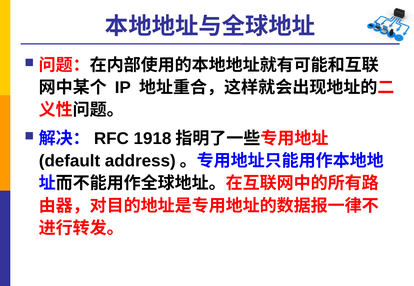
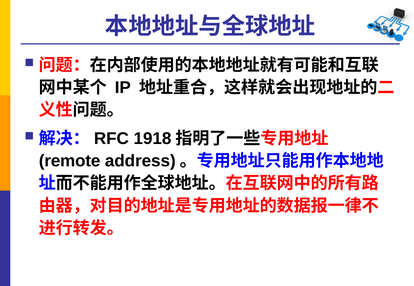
default: default -> remote
